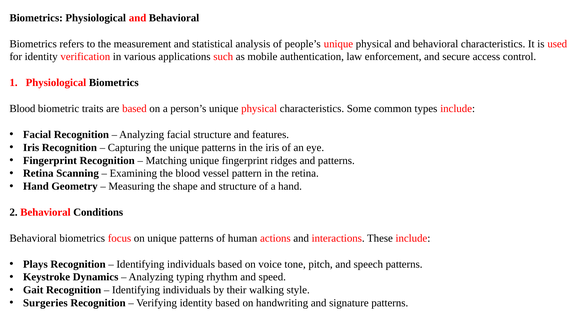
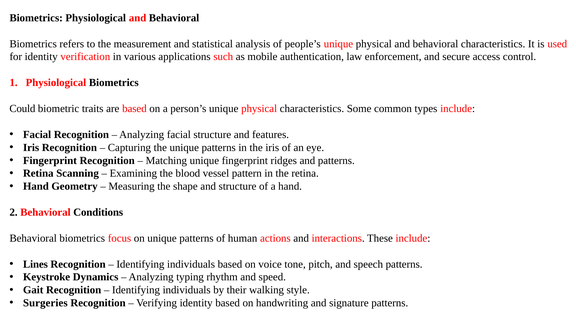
Blood at (22, 109): Blood -> Could
Plays: Plays -> Lines
